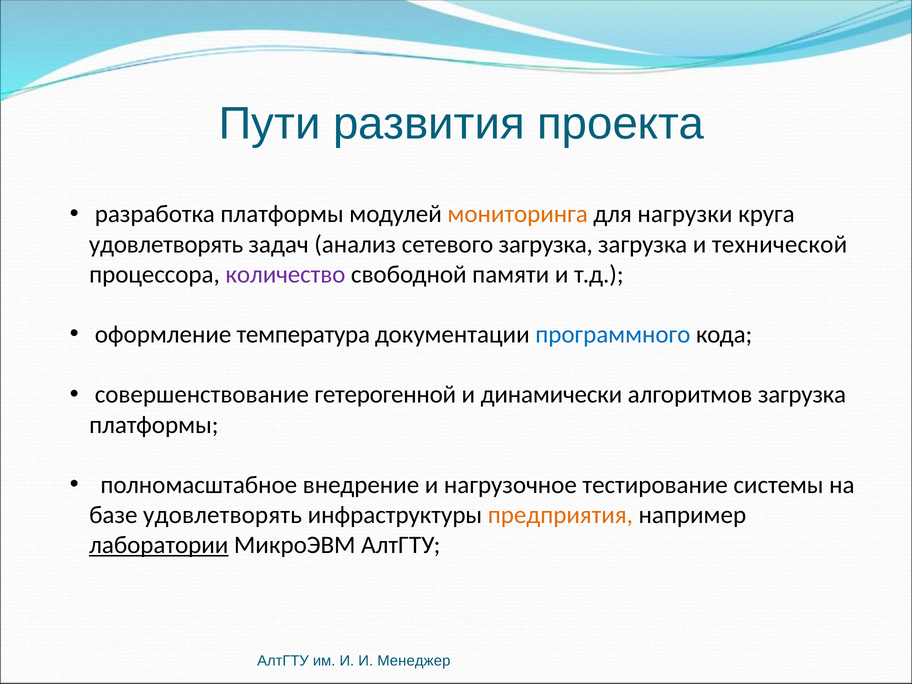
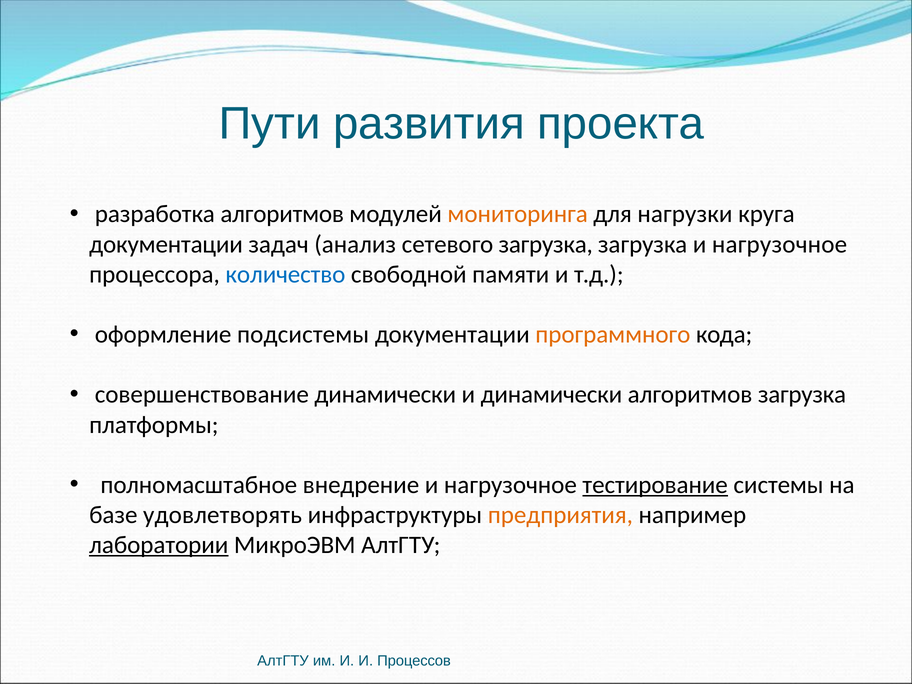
разработка платформы: платформы -> алгоритмов
удовлетворять at (166, 244): удовлетворять -> документации
загрузка и технической: технической -> нагрузочное
количество colour: purple -> blue
температура: температура -> подсистемы
программного colour: blue -> orange
совершенствование гетерогенной: гетерогенной -> динамически
тестирование underline: none -> present
Менеджер: Менеджер -> Процессов
